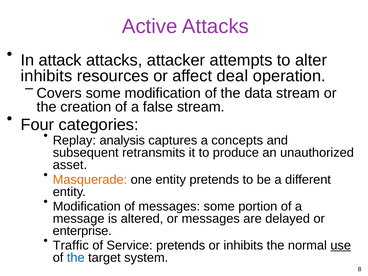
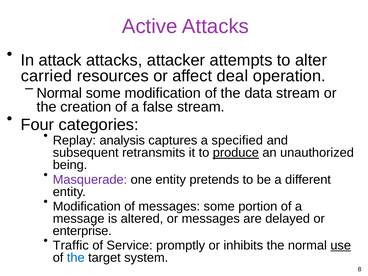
inhibits at (46, 76): inhibits -> carried
Covers at (59, 93): Covers -> Normal
concepts: concepts -> specified
produce underline: none -> present
asset: asset -> being
Masquerade colour: orange -> purple
Service pretends: pretends -> promptly
